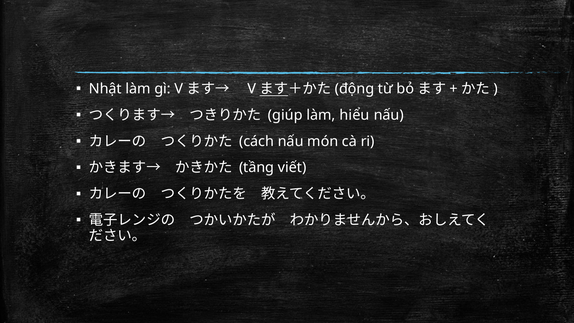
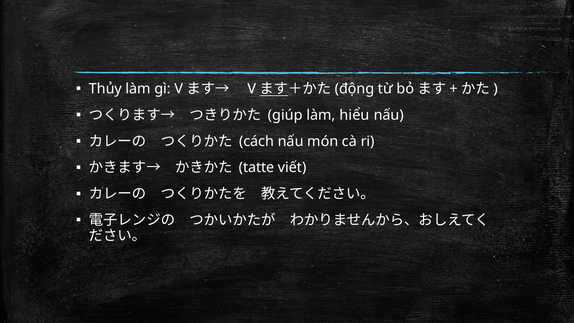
Nhật: Nhật -> Thủy
tầng: tầng -> tatte
